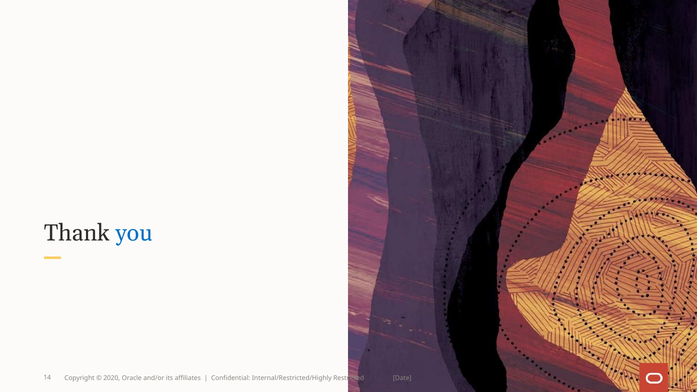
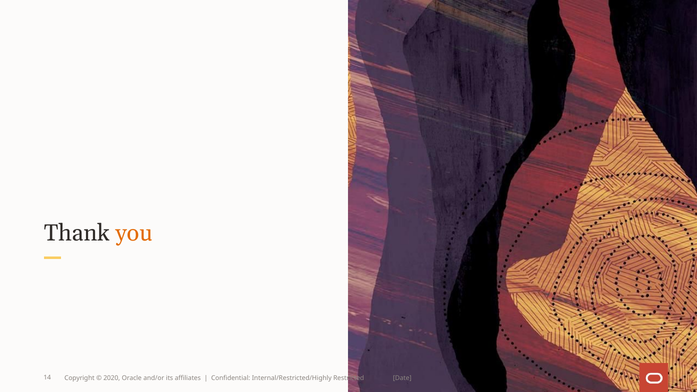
you colour: blue -> orange
